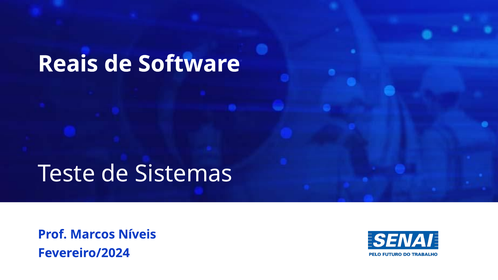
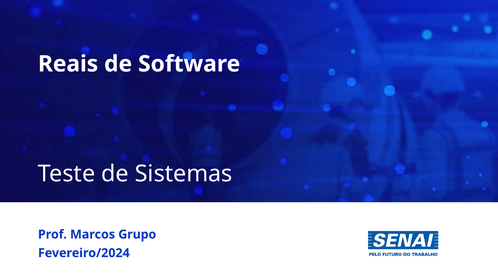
Níveis: Níveis -> Grupo
